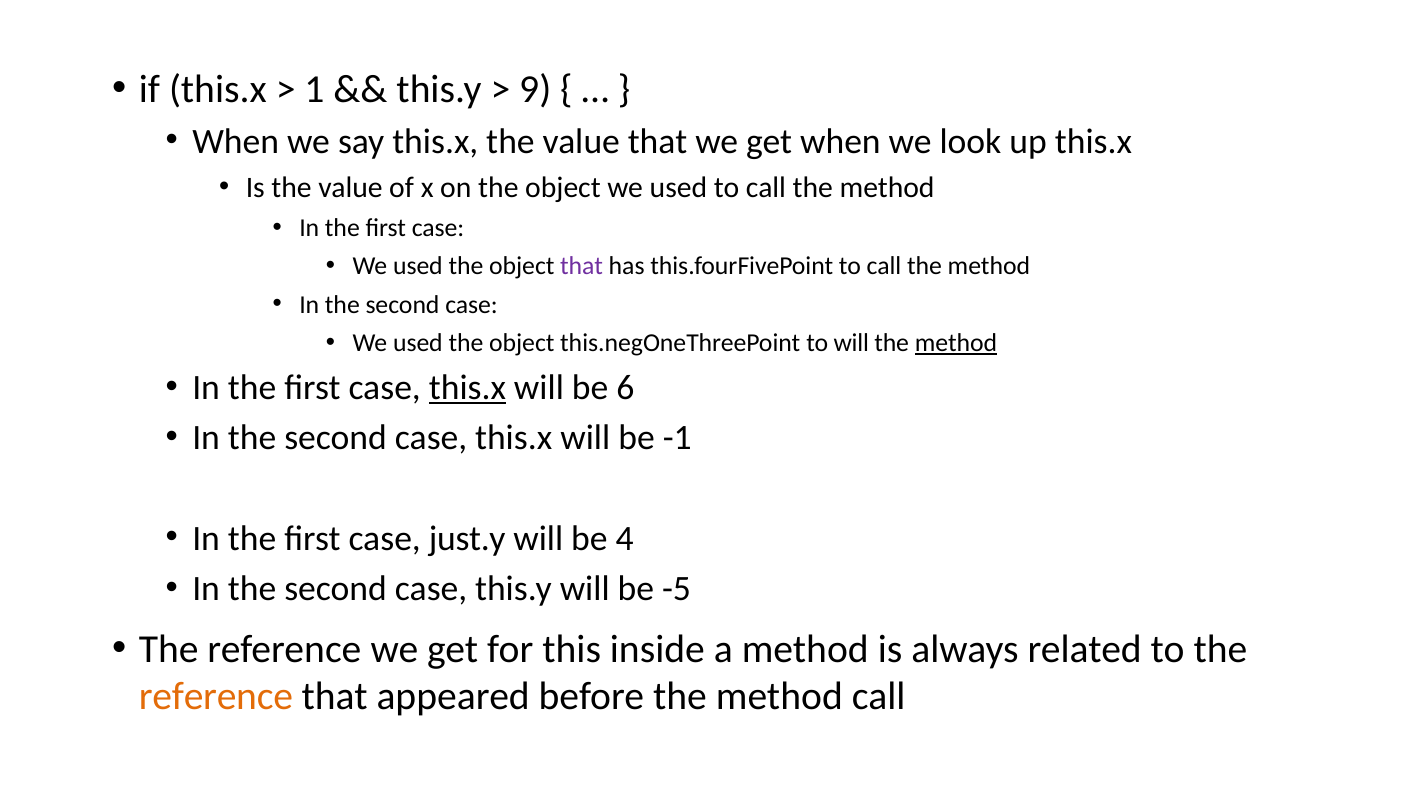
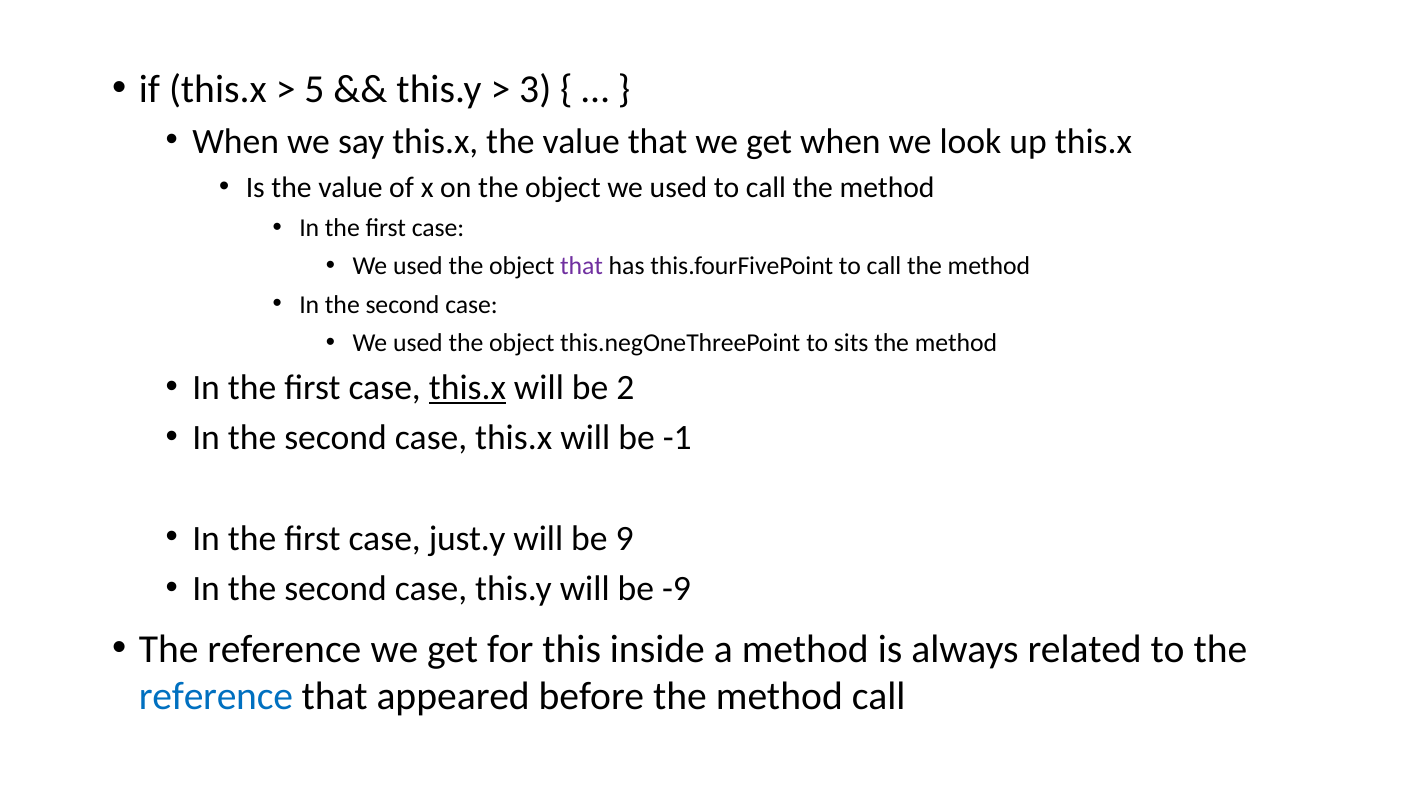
1: 1 -> 5
9: 9 -> 3
to will: will -> sits
method at (956, 343) underline: present -> none
6: 6 -> 2
4: 4 -> 9
-5: -5 -> -9
reference at (216, 696) colour: orange -> blue
